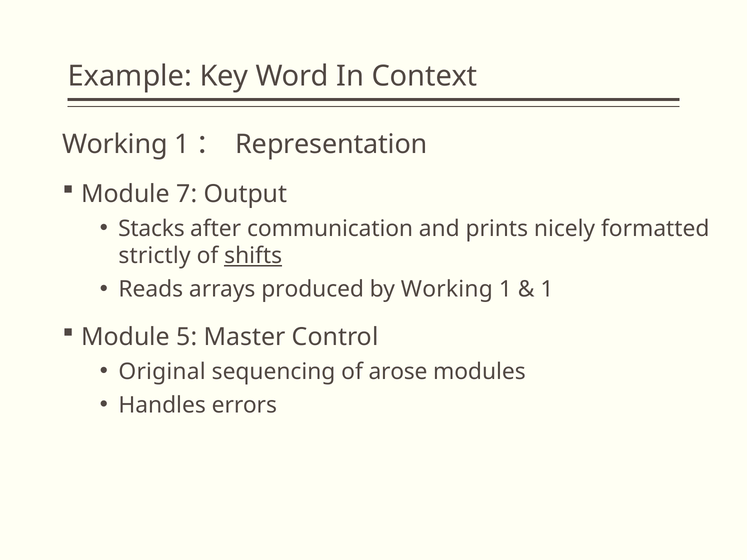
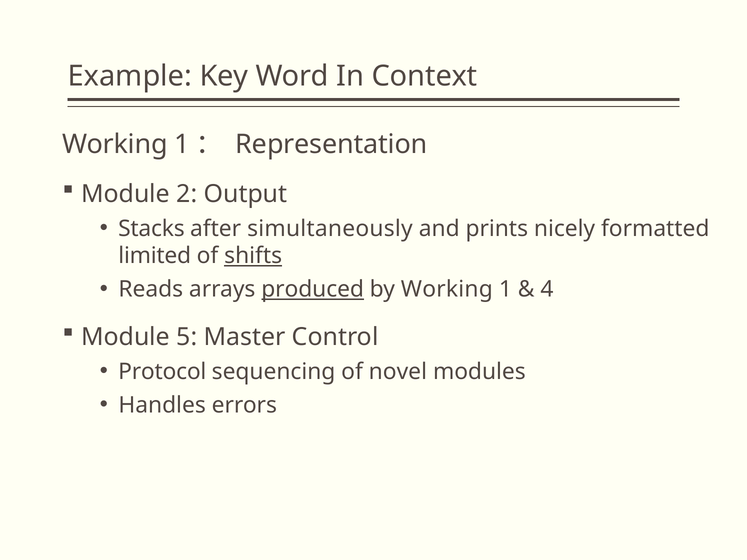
7: 7 -> 2
communication: communication -> simultaneously
strictly: strictly -> limited
produced underline: none -> present
1 at (547, 290): 1 -> 4
Original: Original -> Protocol
arose: arose -> novel
